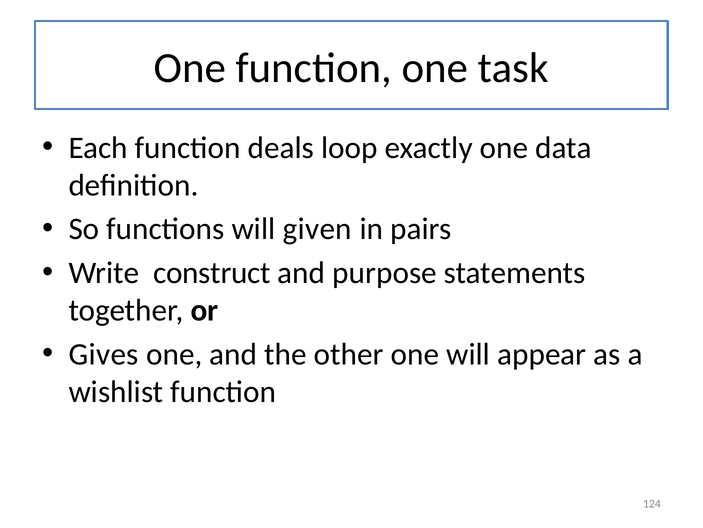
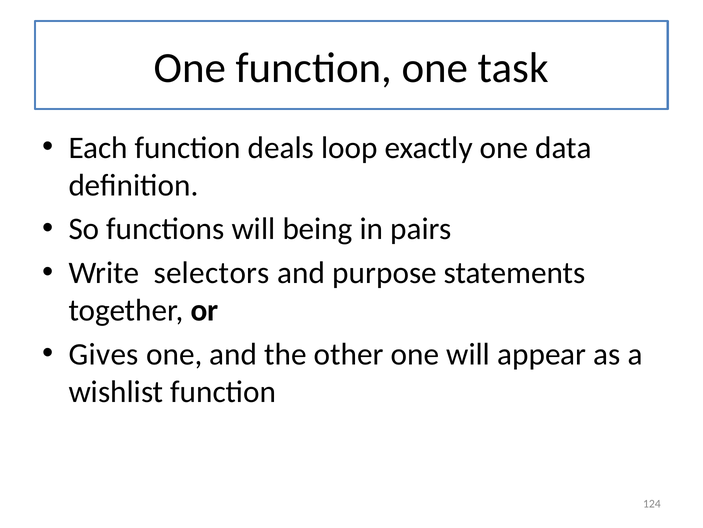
given: given -> being
construct: construct -> selectors
